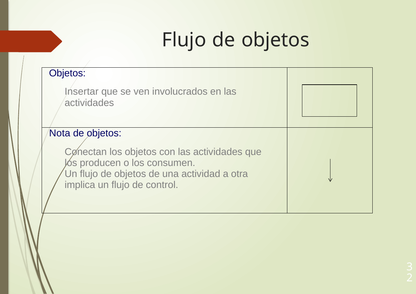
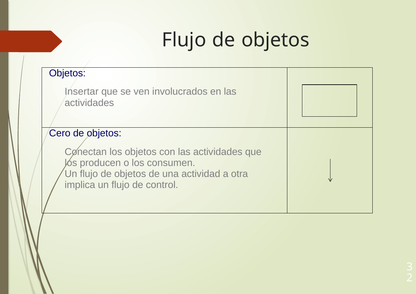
Nota: Nota -> Cero
